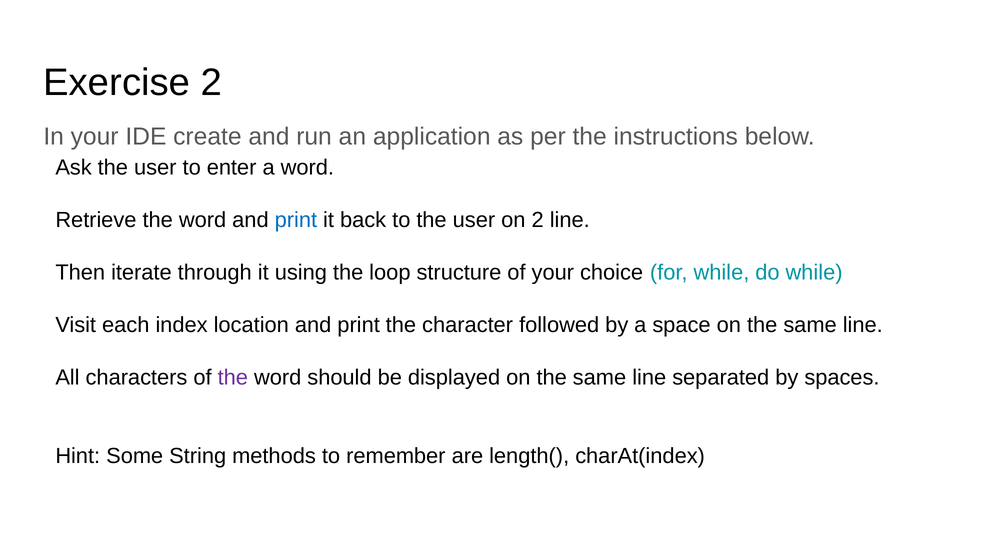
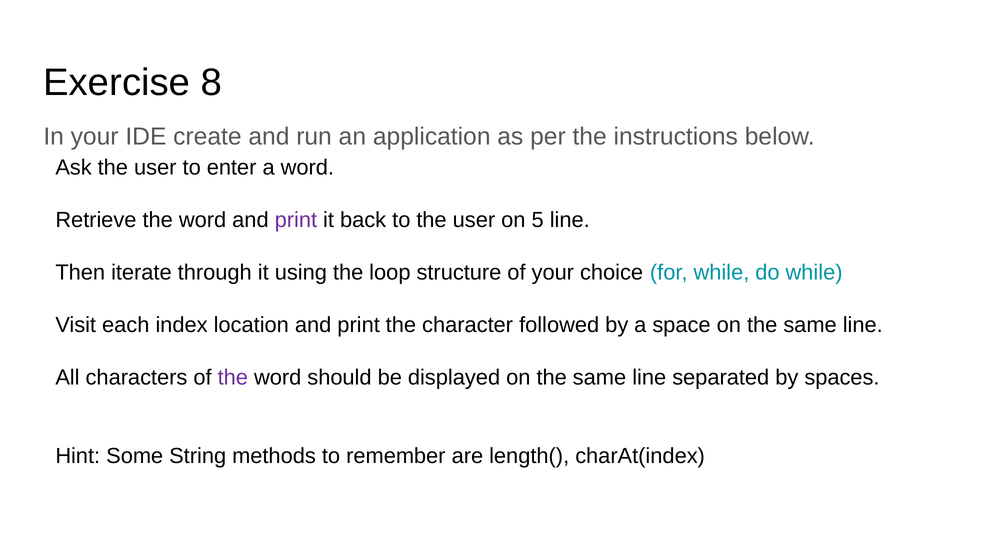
Exercise 2: 2 -> 8
print at (296, 220) colour: blue -> purple
on 2: 2 -> 5
